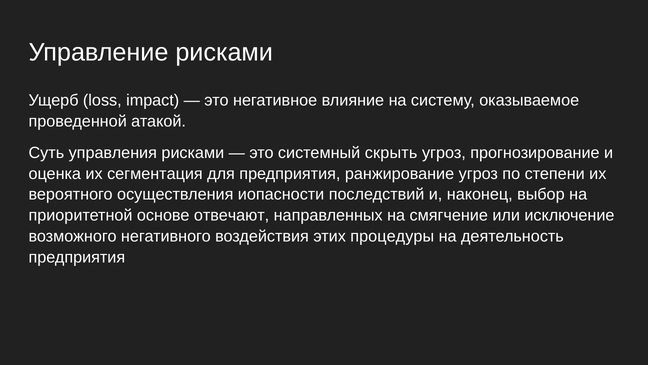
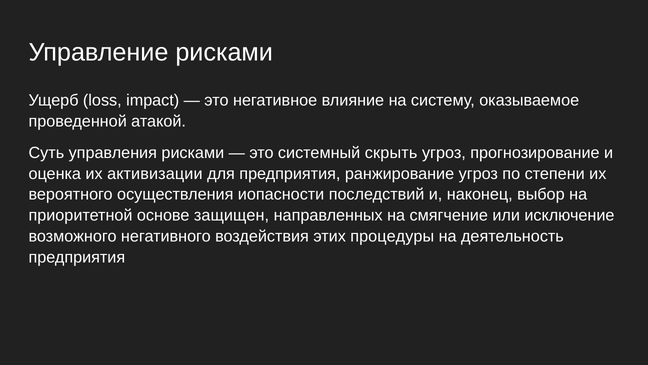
сегментация: сегментация -> активизации
отвечают: отвечают -> защищен
